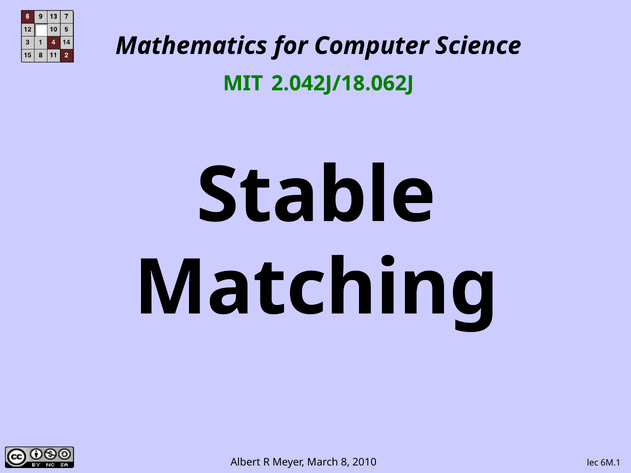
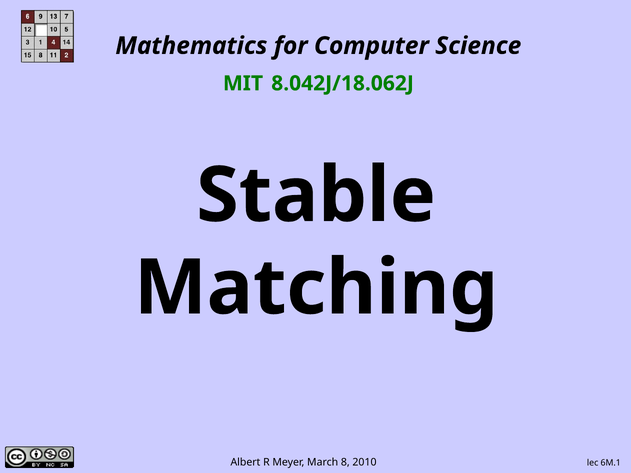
2.042J/18.062J: 2.042J/18.062J -> 8.042J/18.062J
